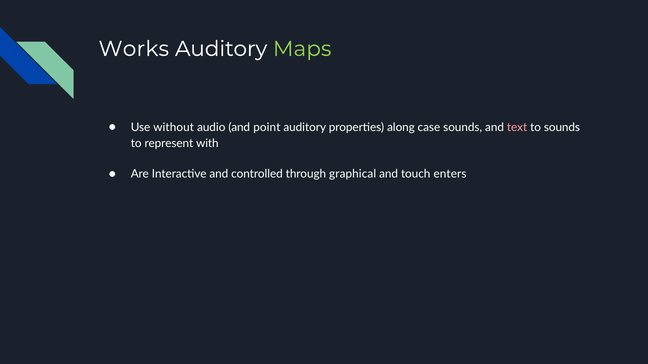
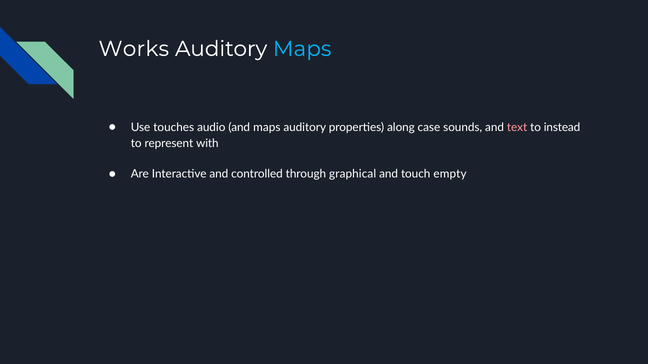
Maps at (302, 49) colour: light green -> light blue
without: without -> touches
and point: point -> maps
to sounds: sounds -> instead
enters: enters -> empty
